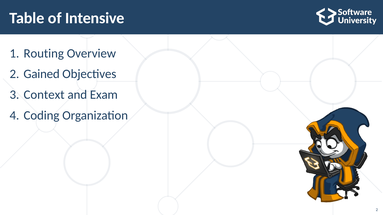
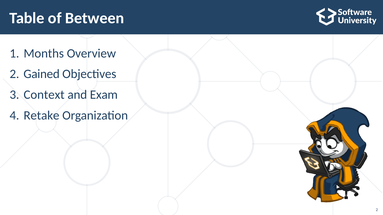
Intensive: Intensive -> Between
Routing: Routing -> Months
Coding: Coding -> Retake
